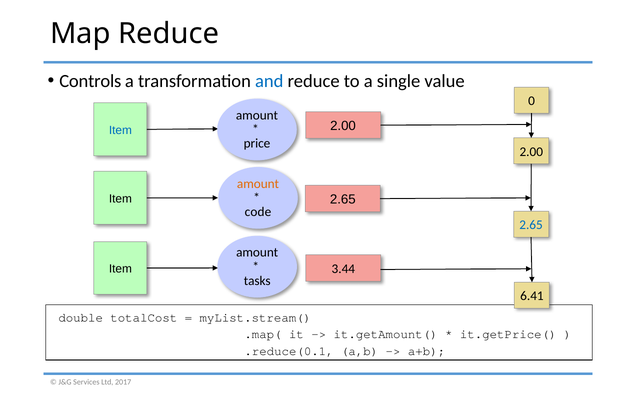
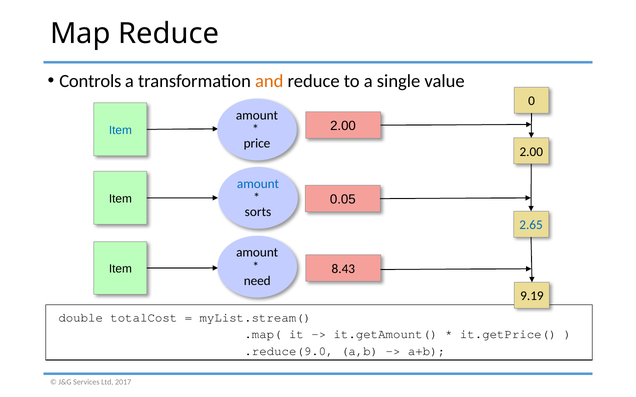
and colour: blue -> orange
amount at (258, 184) colour: orange -> blue
2.65 at (343, 200): 2.65 -> 0.05
code: code -> sorts
3.44: 3.44 -> 8.43
tasks: tasks -> need
6.41: 6.41 -> 9.19
.reduce(0.1: .reduce(0.1 -> .reduce(9.0
